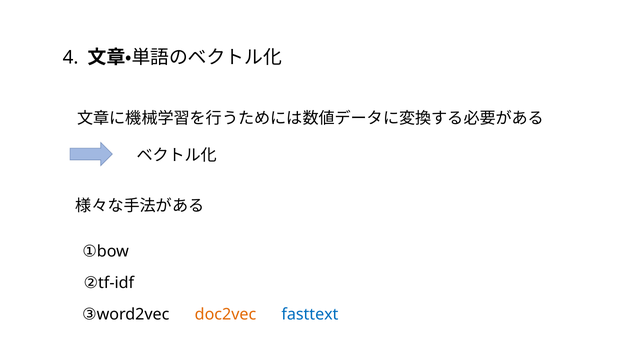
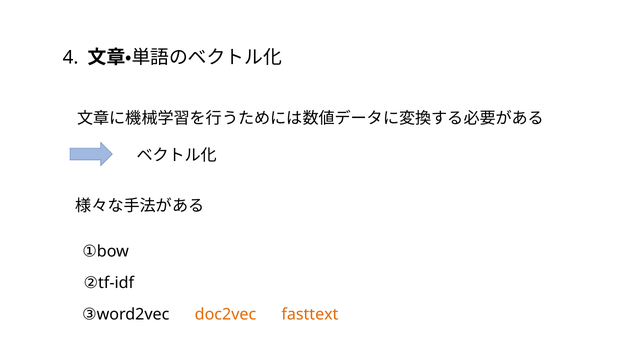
fasttext colour: blue -> orange
